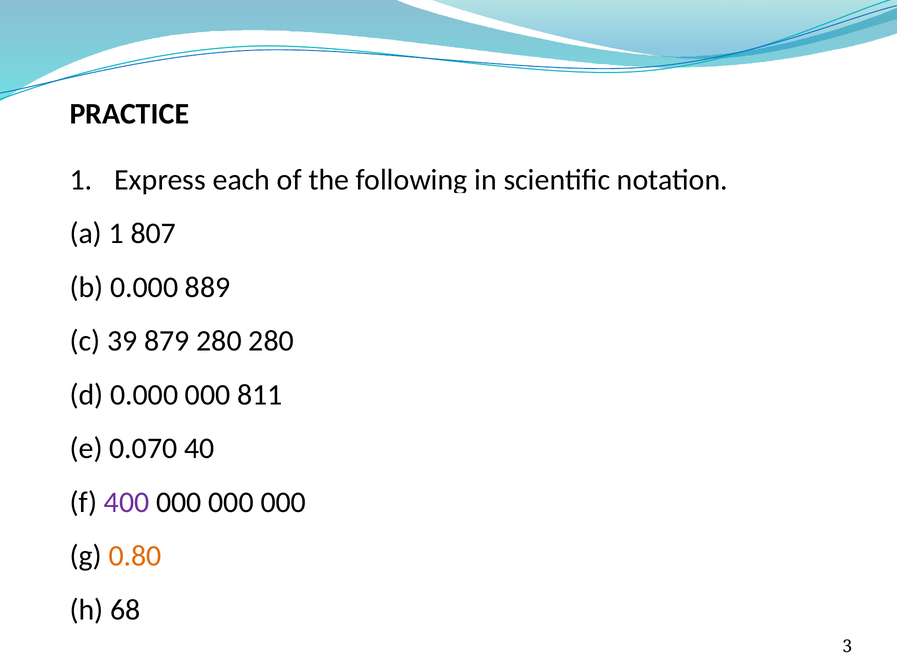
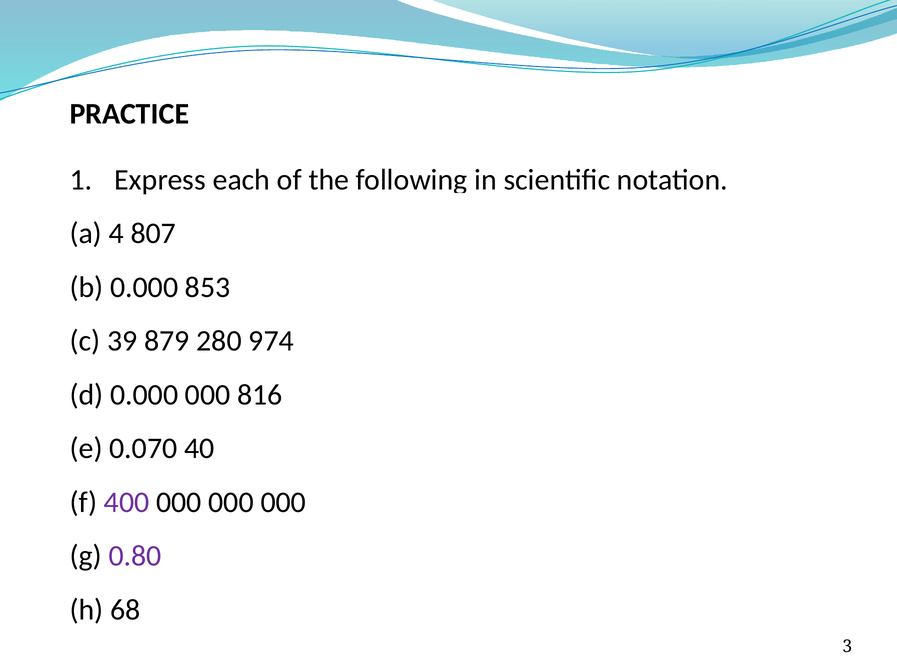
a 1: 1 -> 4
889: 889 -> 853
280 280: 280 -> 974
811: 811 -> 816
0.80 colour: orange -> purple
